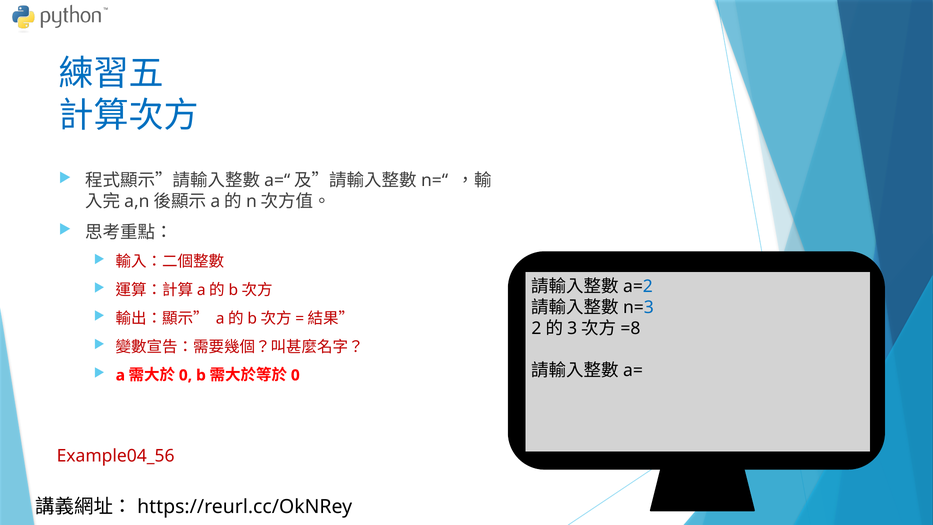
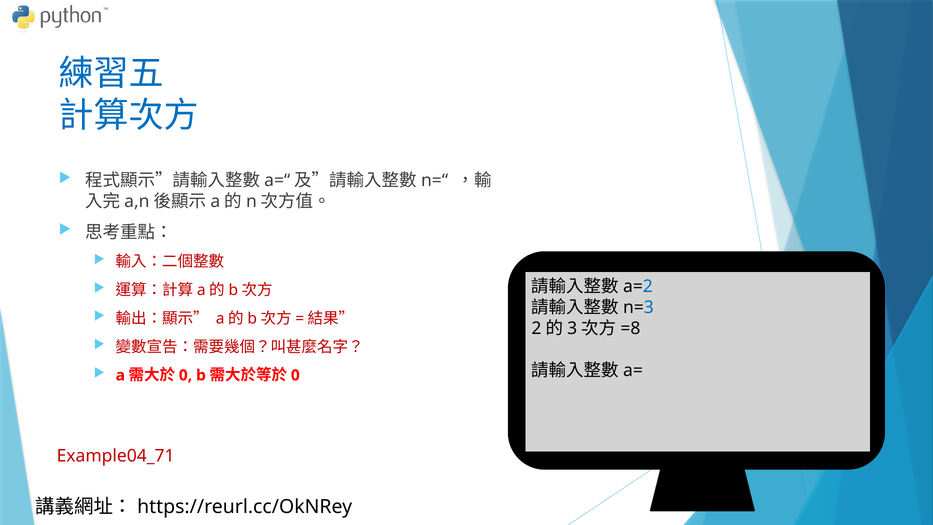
Example04_56: Example04_56 -> Example04_71
